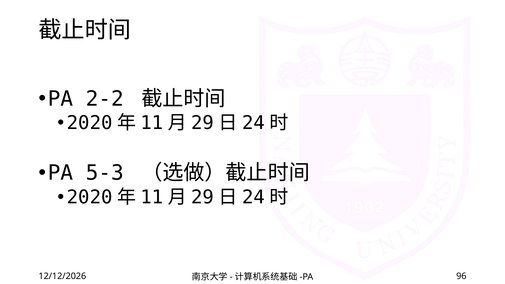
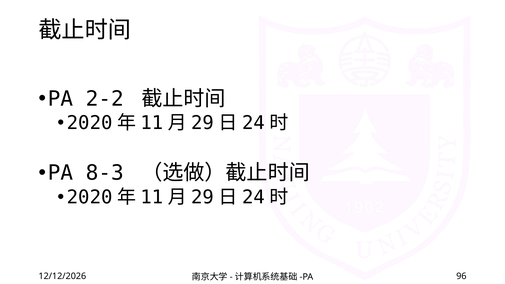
5-3: 5-3 -> 8-3
